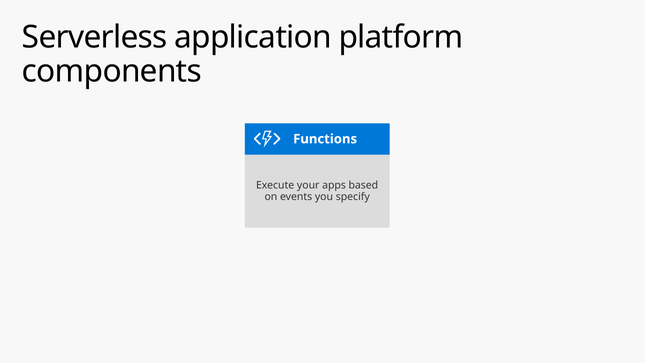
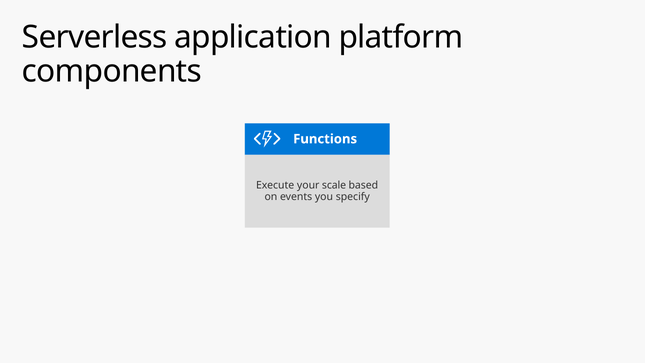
apps: apps -> scale
